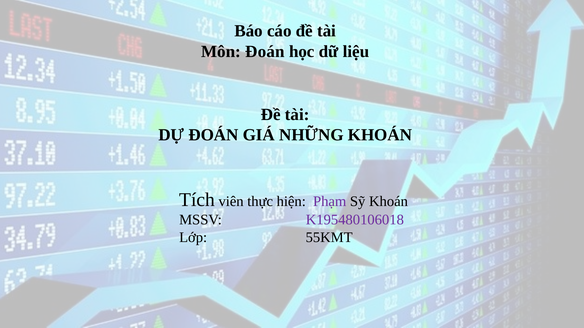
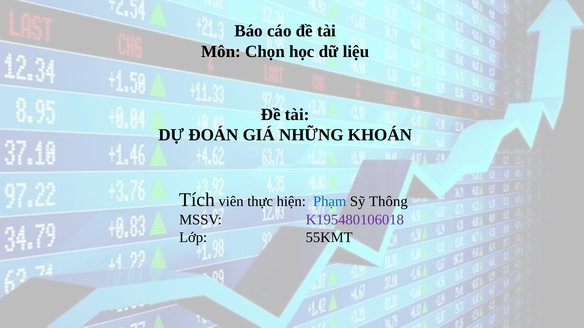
Môn Đoán: Đoán -> Chọn
Phạm colour: purple -> blue
Sỹ Khoán: Khoán -> Thông
